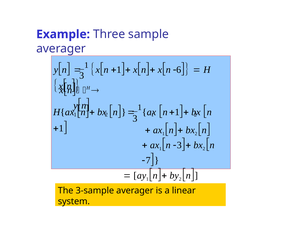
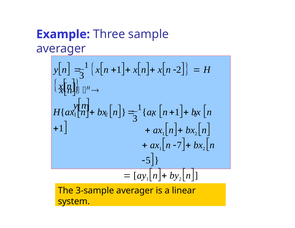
6 at (179, 70): 6 -> 2
3 at (179, 145): 3 -> 7
7: 7 -> 5
